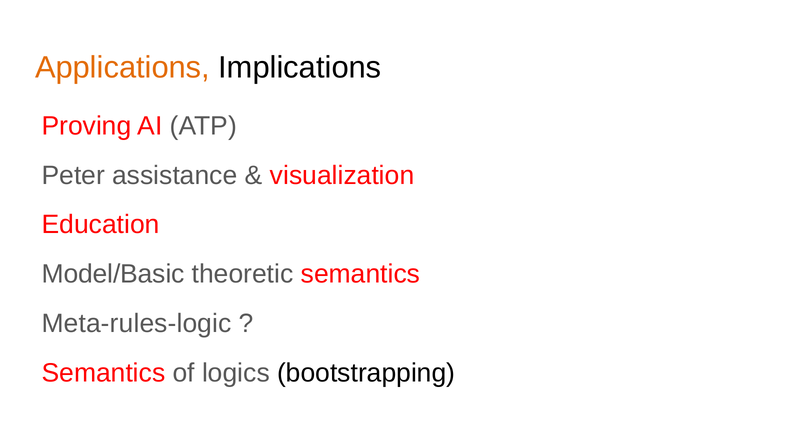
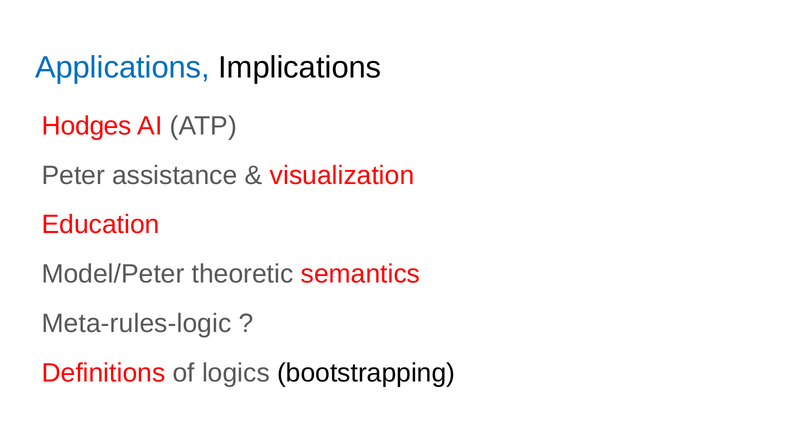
Applications colour: orange -> blue
Proving: Proving -> Hodges
Model/Basic: Model/Basic -> Model/Peter
Semantics at (103, 373): Semantics -> Definitions
